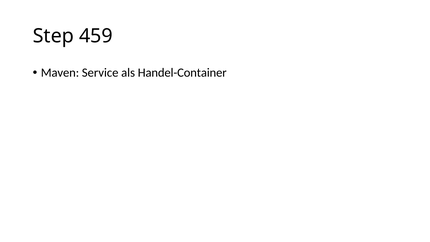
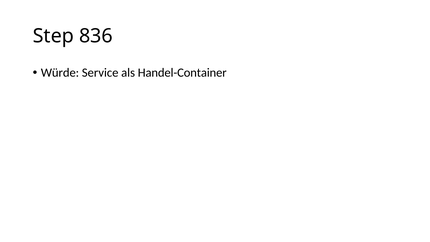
459: 459 -> 836
Maven: Maven -> Würde
